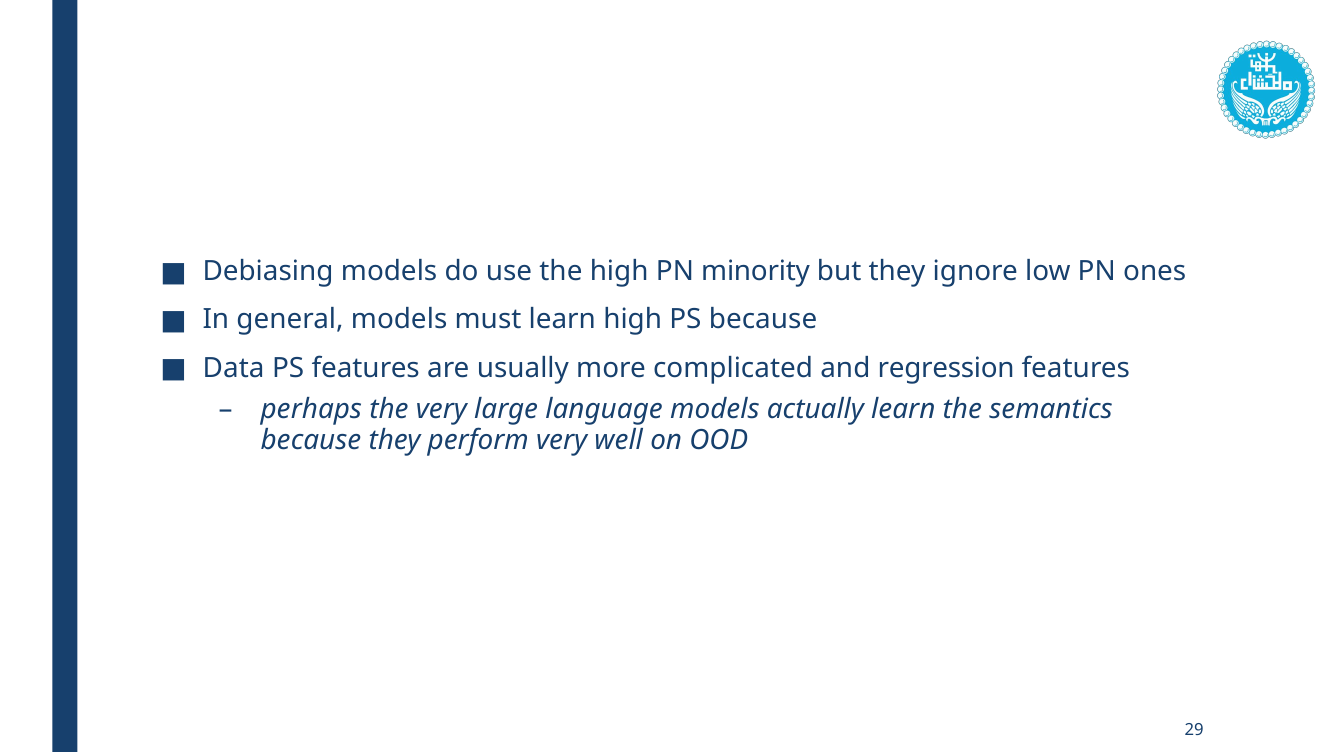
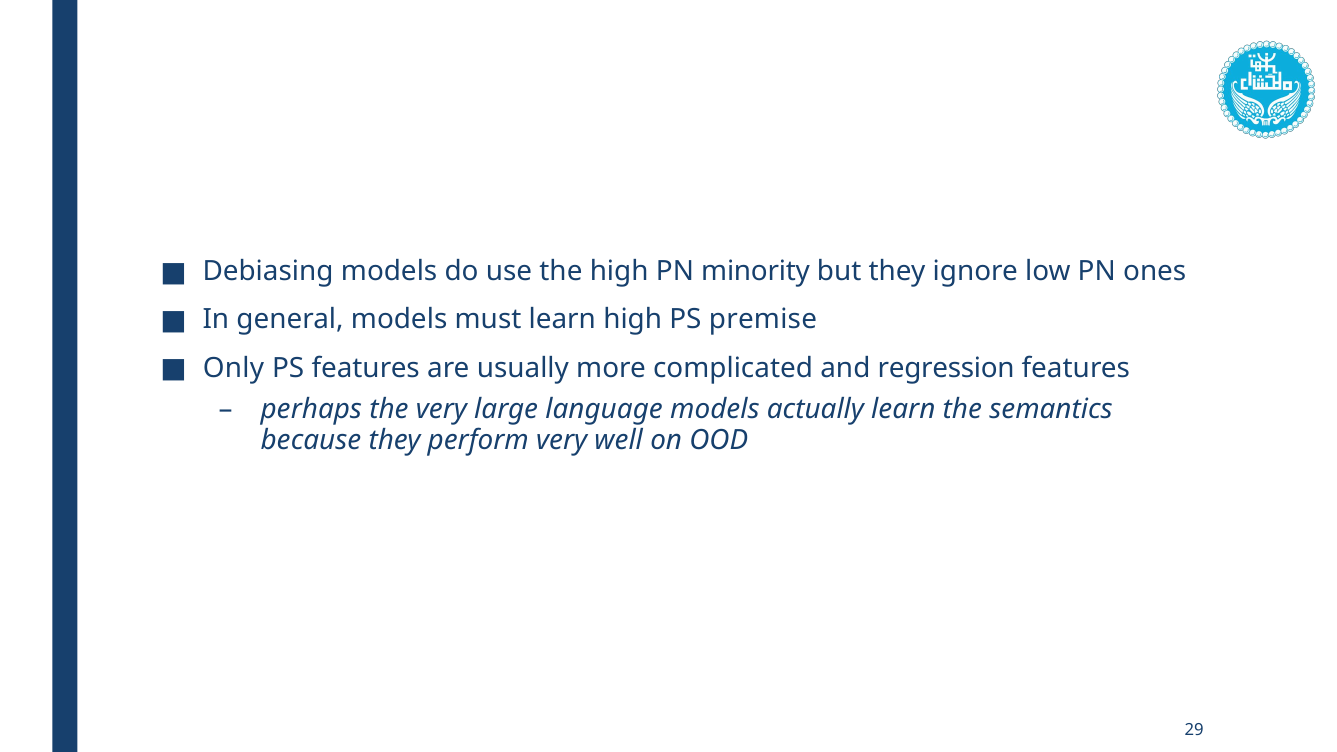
PS because: because -> premise
Data: Data -> Only
